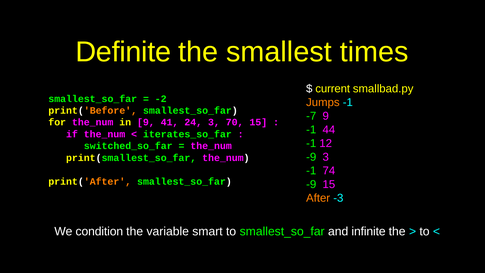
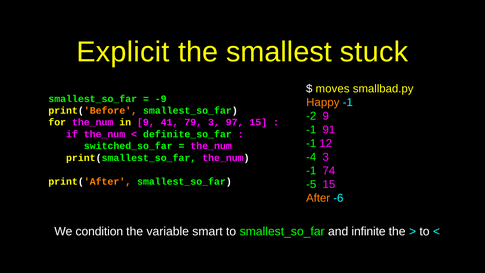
Definite: Definite -> Explicit
times: times -> stuck
current: current -> moves
-2: -2 -> -9
Jumps: Jumps -> Happy
-7: -7 -> -2
24: 24 -> 79
70: 70 -> 97
44: 44 -> 91
iterates_so_far: iterates_so_far -> definite_so_far
-9 at (311, 157): -9 -> -4
-9 at (311, 184): -9 -> -5
-3: -3 -> -6
